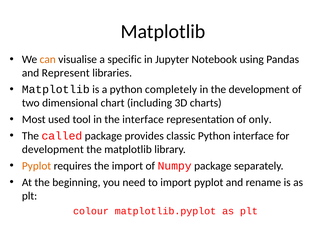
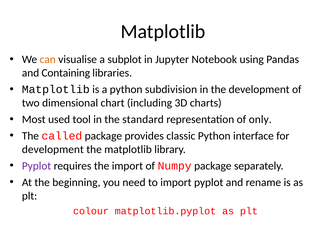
specific: specific -> subplot
Represent: Represent -> Containing
completely: completely -> subdivision
the interface: interface -> standard
Pyplot at (37, 166) colour: orange -> purple
